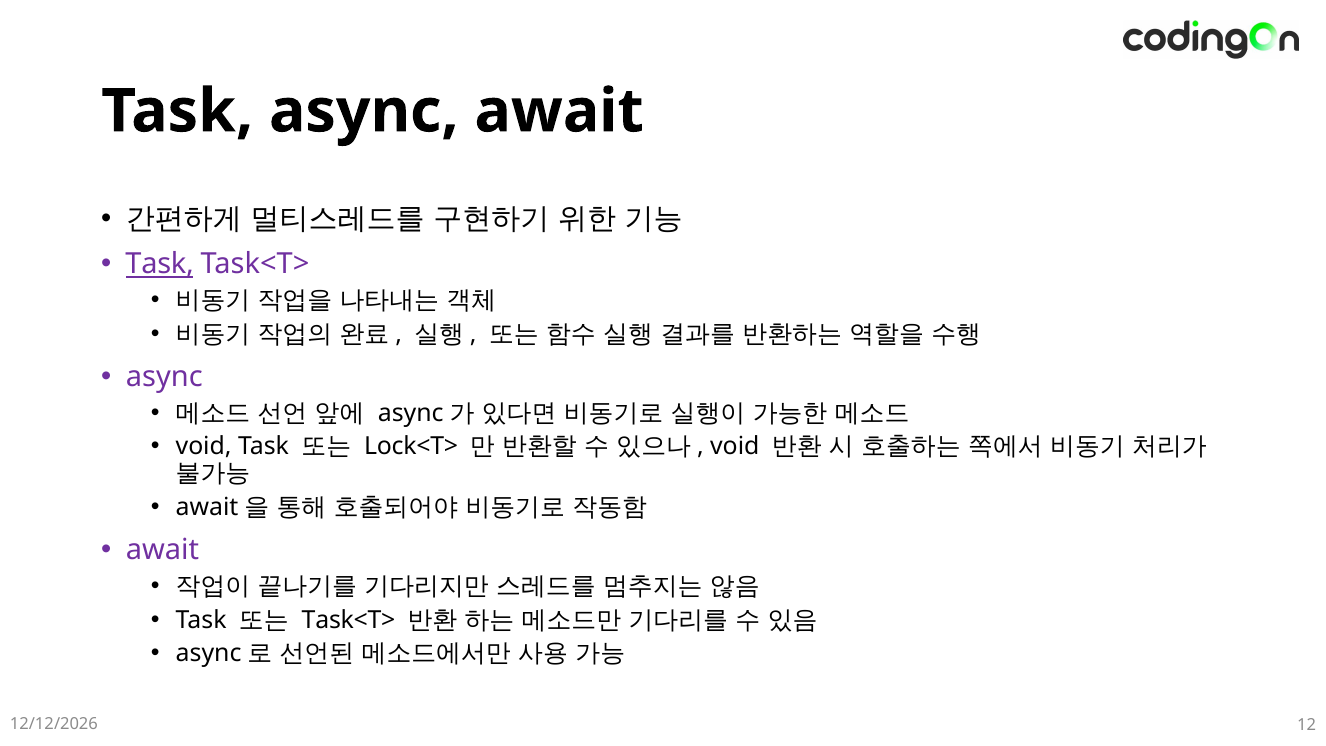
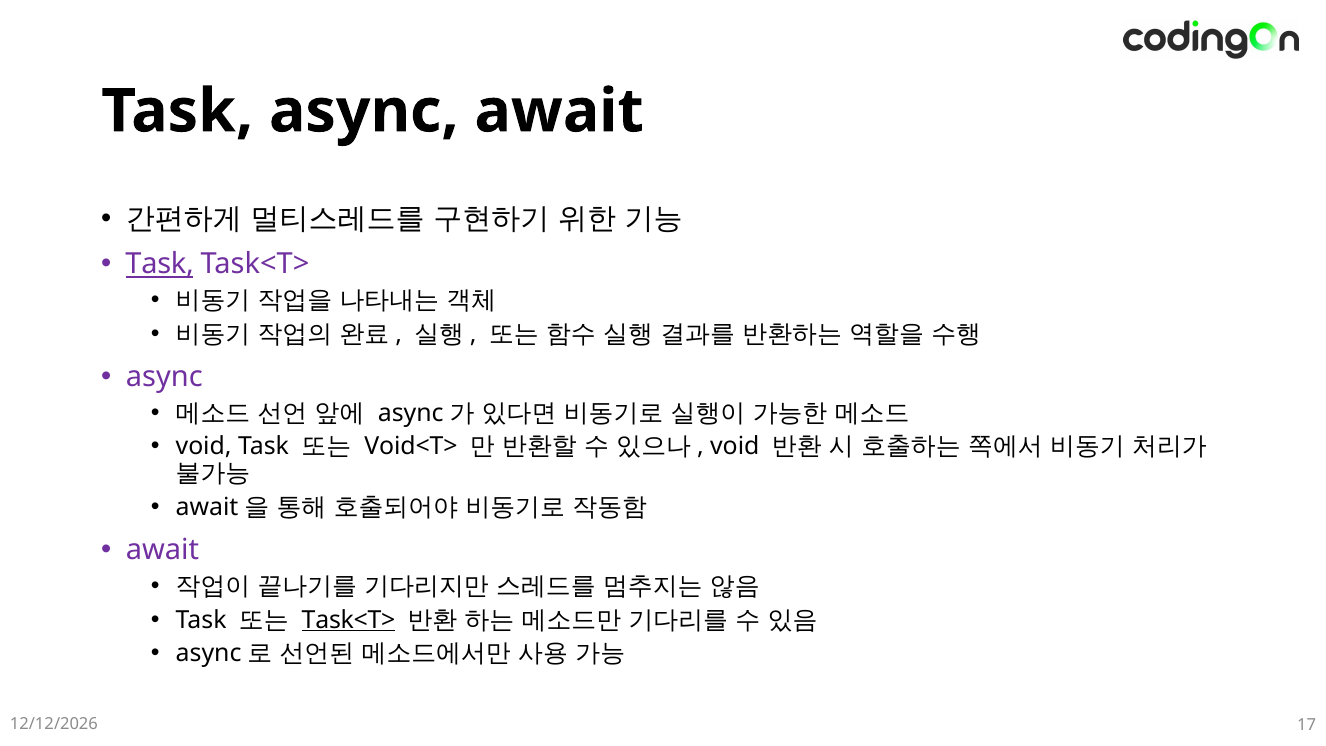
Lock<T>: Lock<T> -> Void<T>
Task<T> at (349, 620) underline: none -> present
12: 12 -> 17
